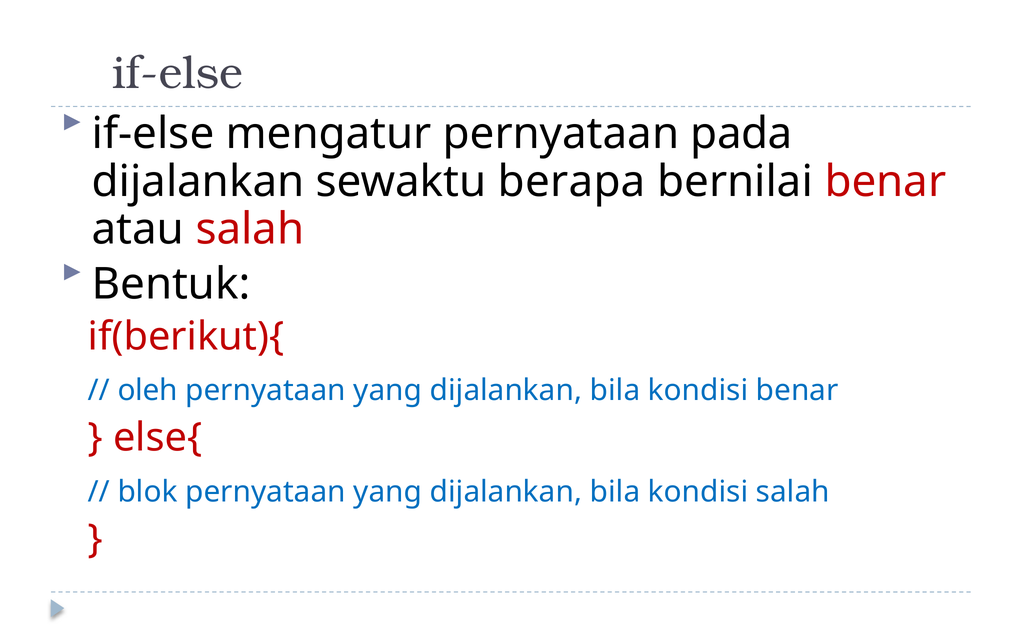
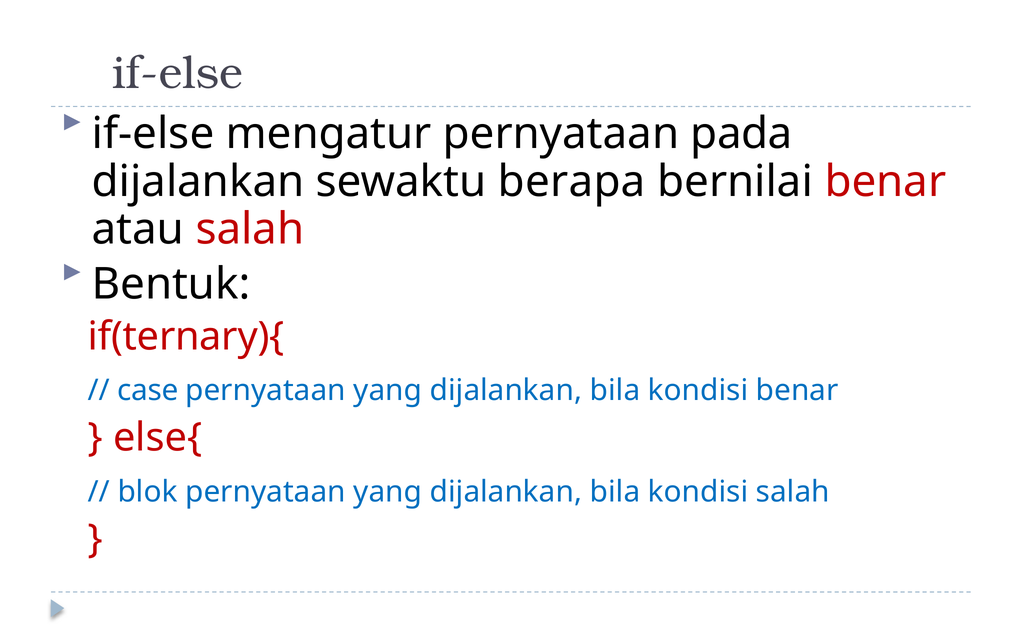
if(berikut){: if(berikut){ -> if(ternary){
oleh: oleh -> case
